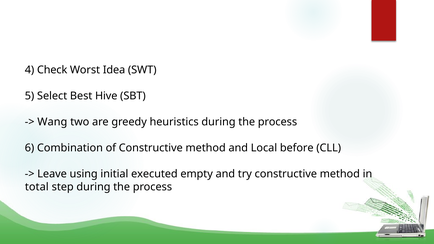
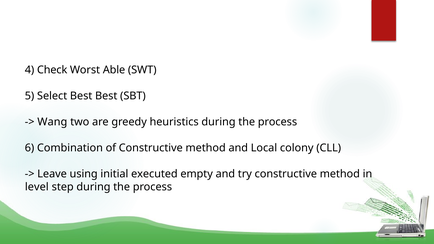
Idea: Idea -> Able
Best Hive: Hive -> Best
before: before -> colony
total: total -> level
